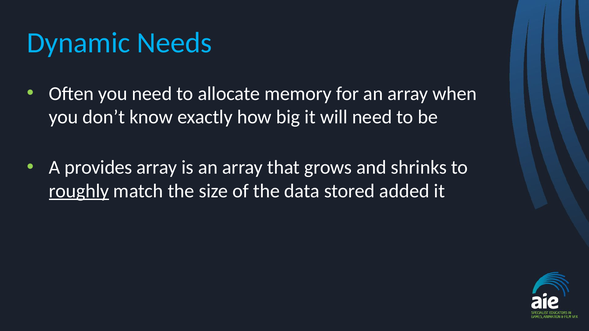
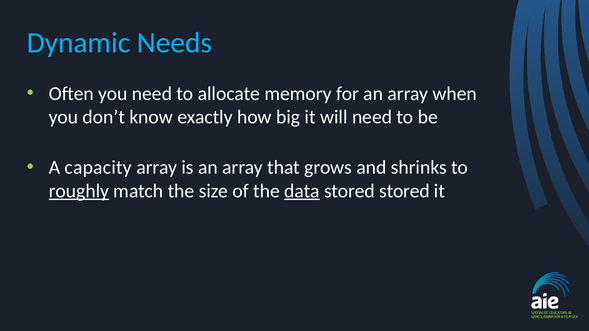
provides: provides -> capacity
data underline: none -> present
stored added: added -> stored
